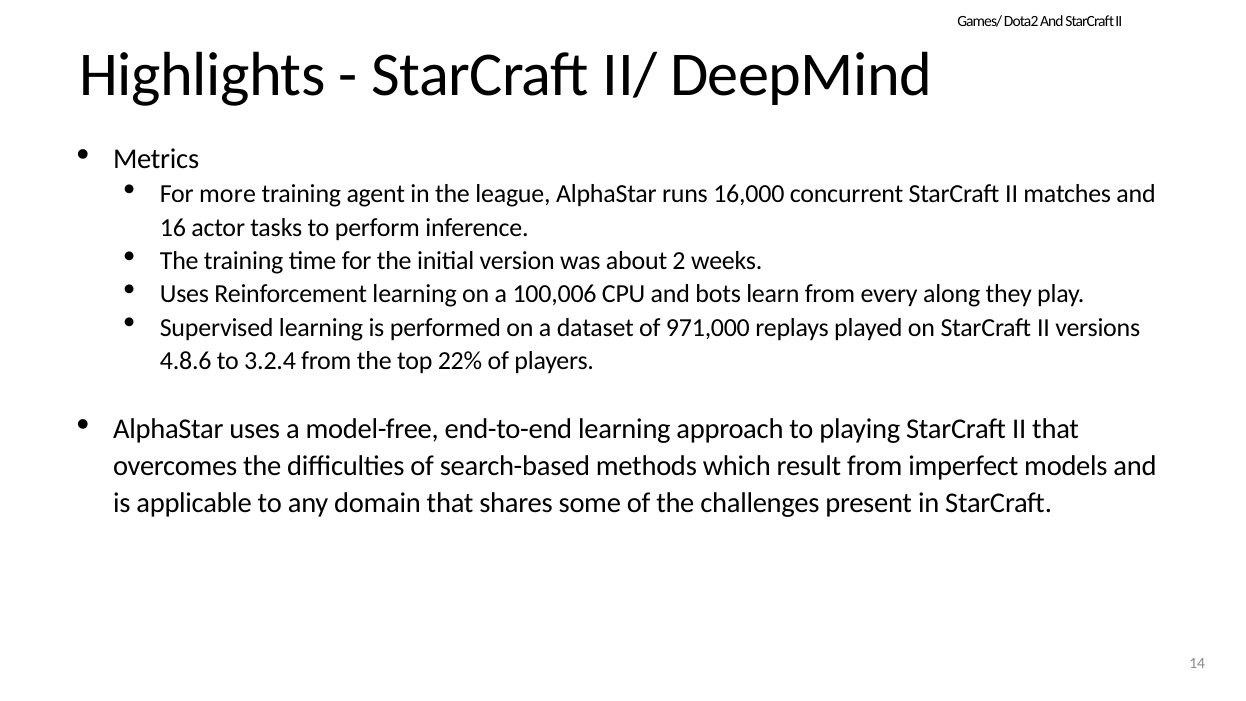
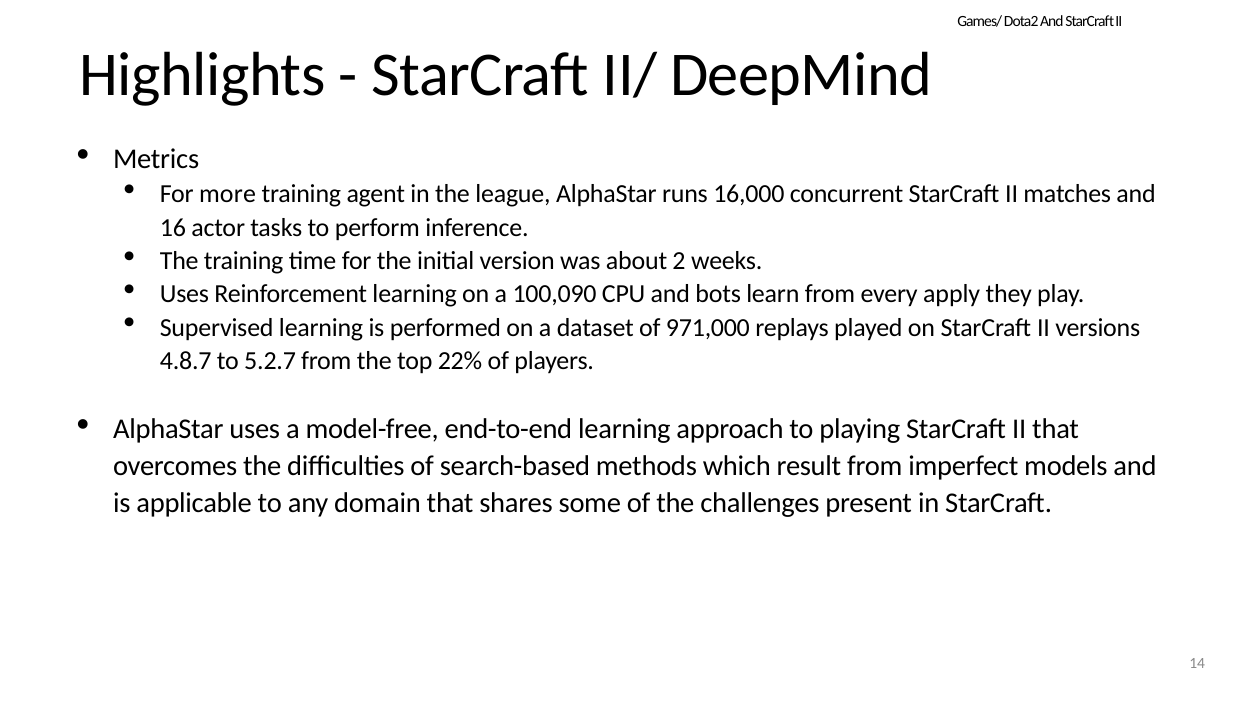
100,006: 100,006 -> 100,090
along: along -> apply
4.8.6: 4.8.6 -> 4.8.7
3.2.4: 3.2.4 -> 5.2.7
